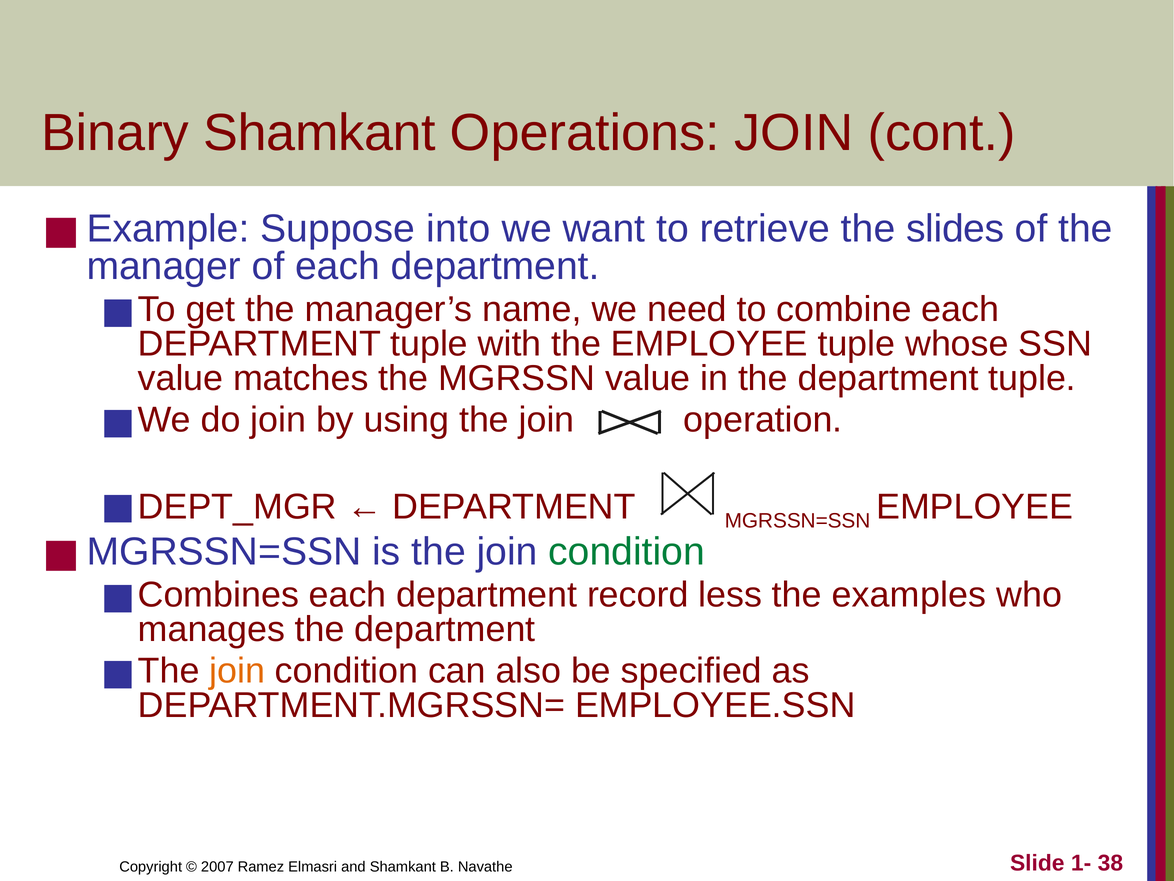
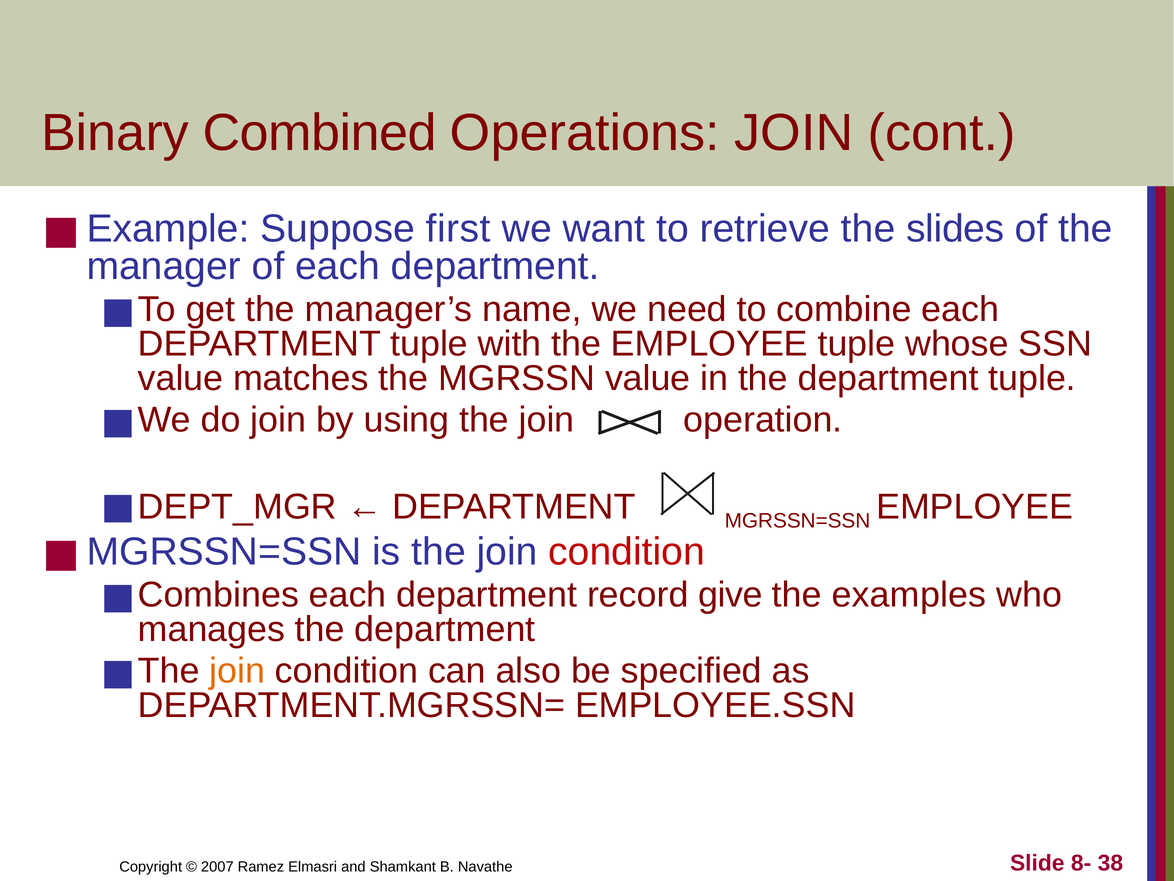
Binary Shamkant: Shamkant -> Combined
into: into -> first
condition at (627, 551) colour: green -> red
less: less -> give
1-: 1- -> 8-
